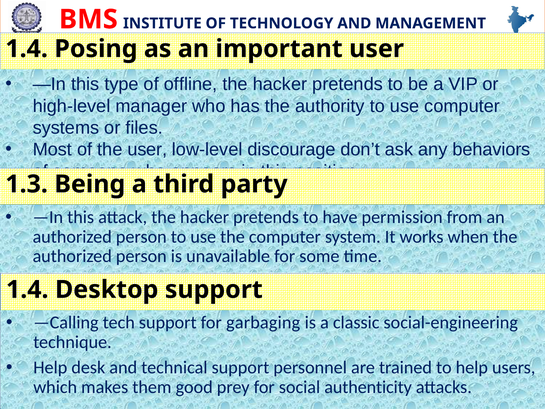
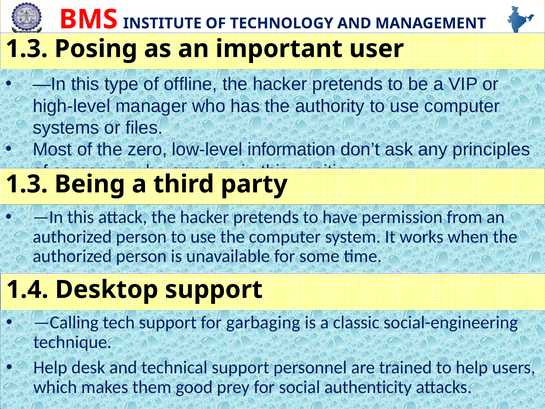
1.4 at (27, 49): 1.4 -> 1.3
the user: user -> zero
discourage: discourage -> information
behaviors: behaviors -> principles
